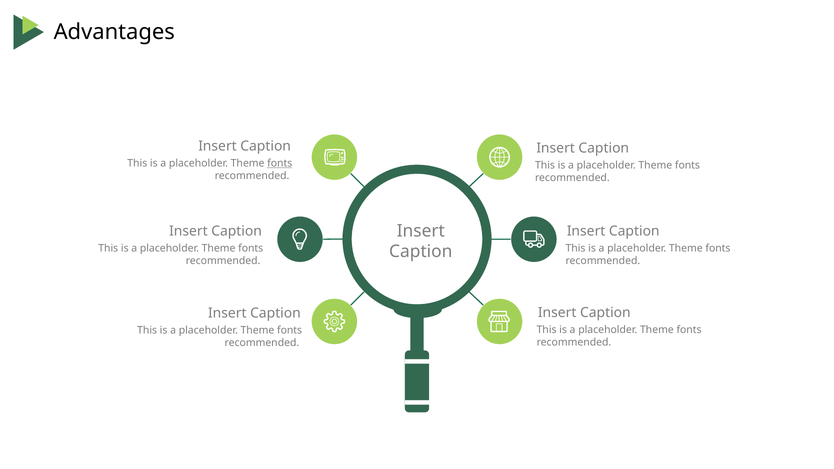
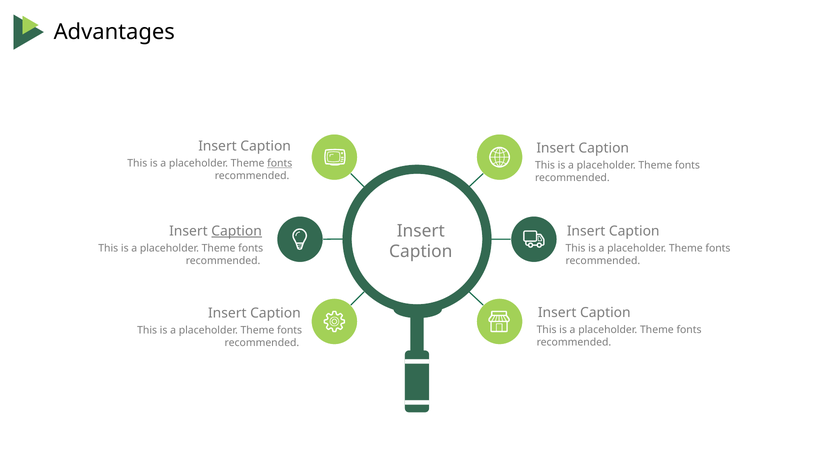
Caption at (237, 231) underline: none -> present
